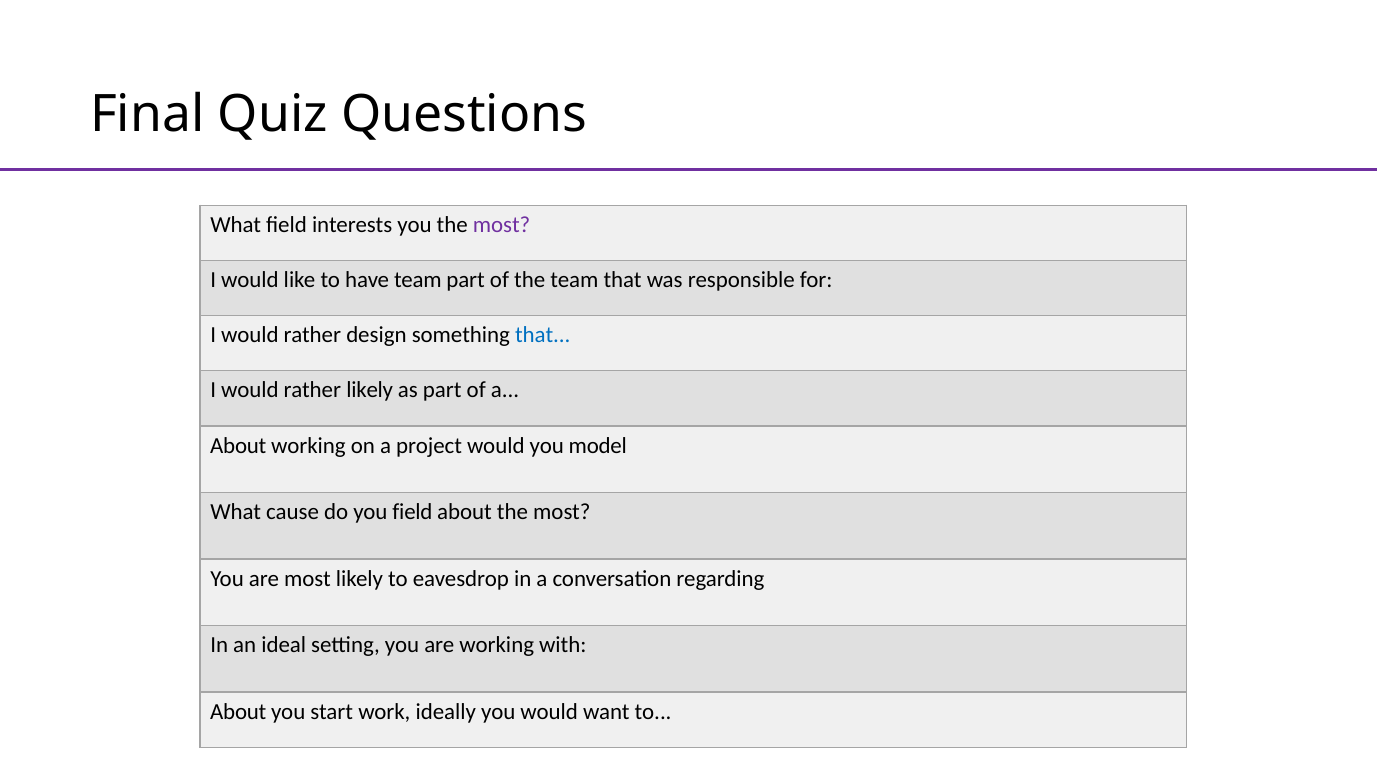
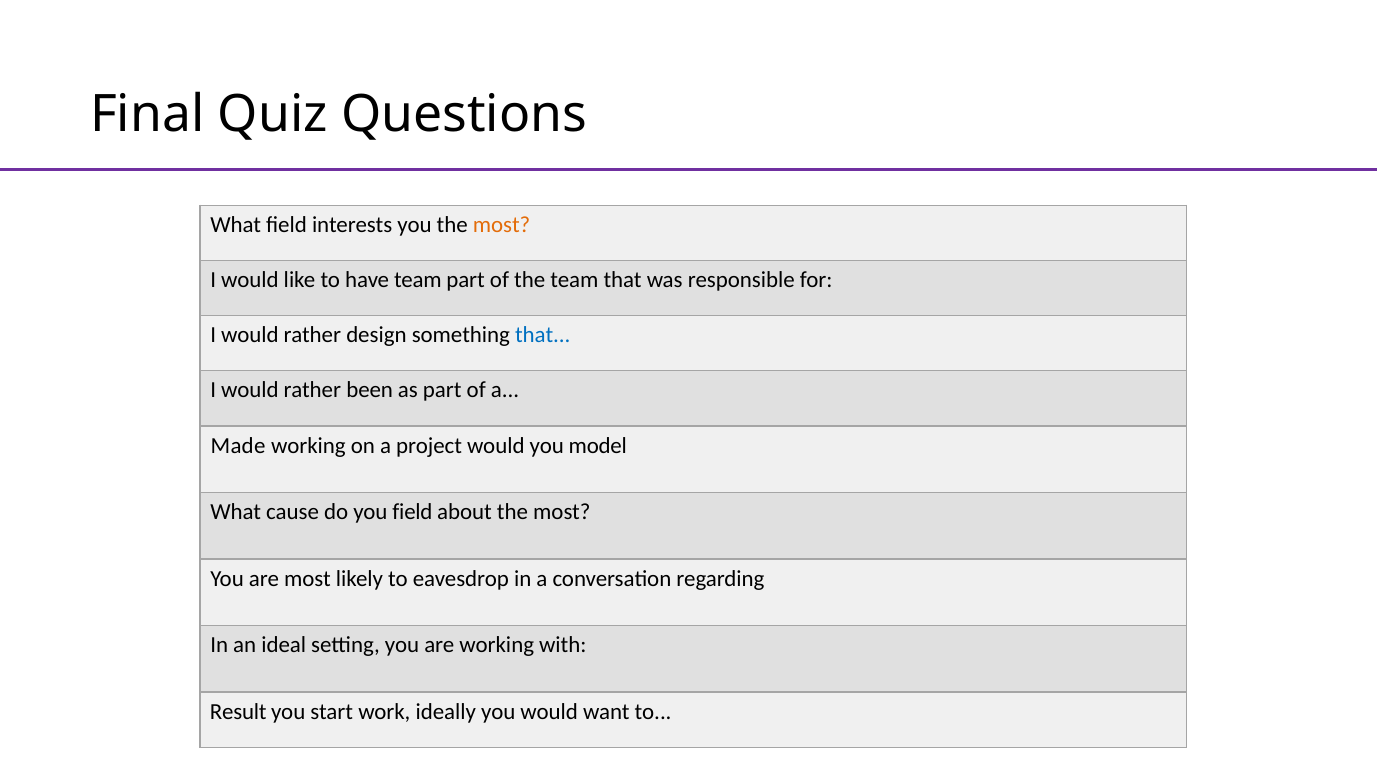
most at (502, 225) colour: purple -> orange
rather likely: likely -> been
About at (238, 445): About -> Made
About at (238, 711): About -> Result
